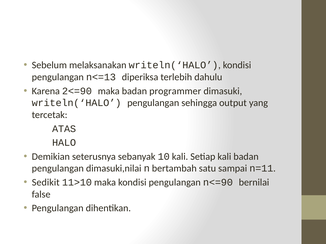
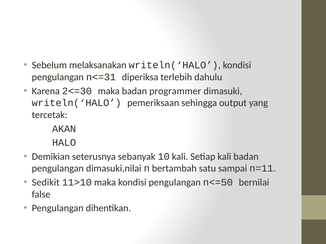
n<=13: n<=13 -> n<=31
2<=90: 2<=90 -> 2<=30
writeln(‘HALO pengulangan: pengulangan -> pemeriksaan
ATAS: ATAS -> AKAN
n<=90: n<=90 -> n<=50
